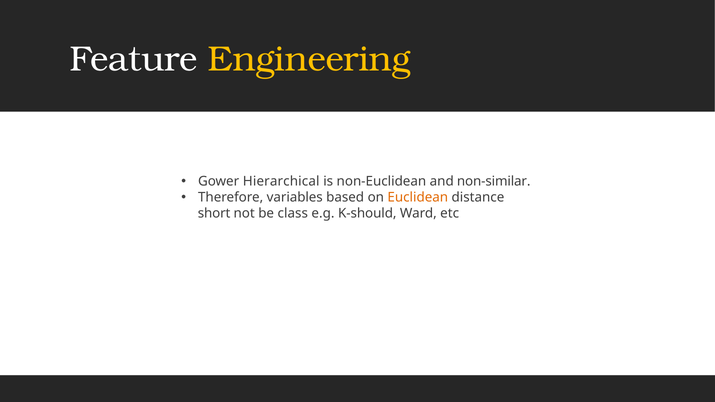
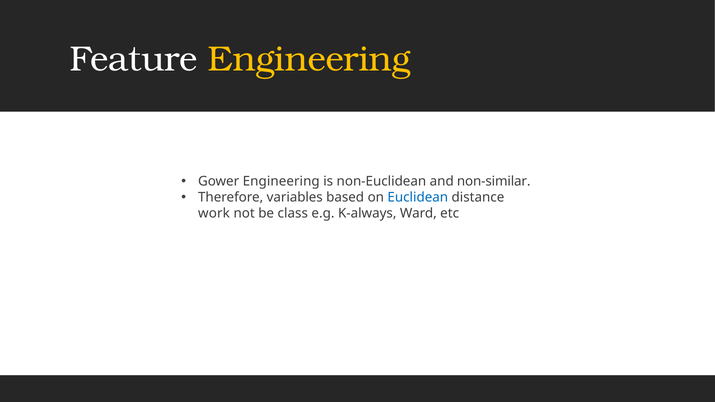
Gower Hierarchical: Hierarchical -> Engineering
Euclidean colour: orange -> blue
short: short -> work
K-should: K-should -> K-always
